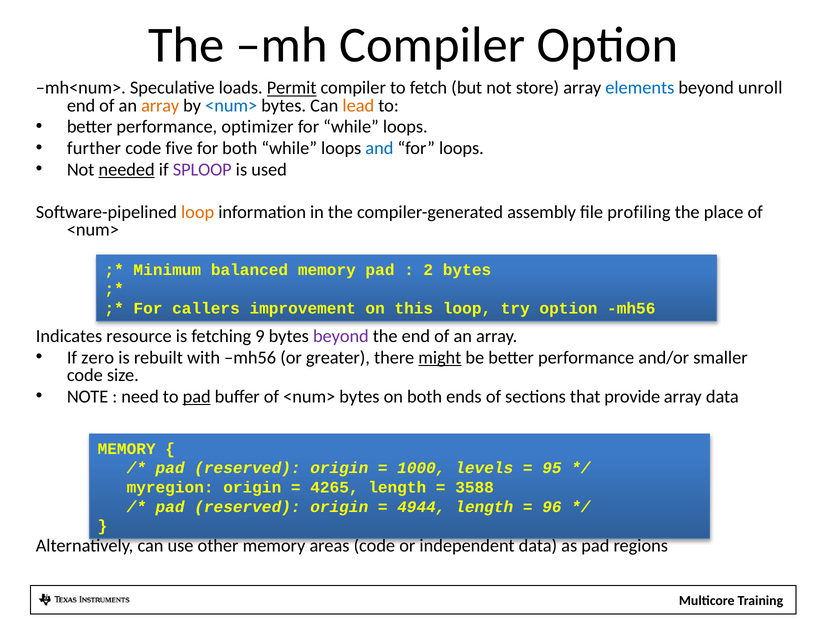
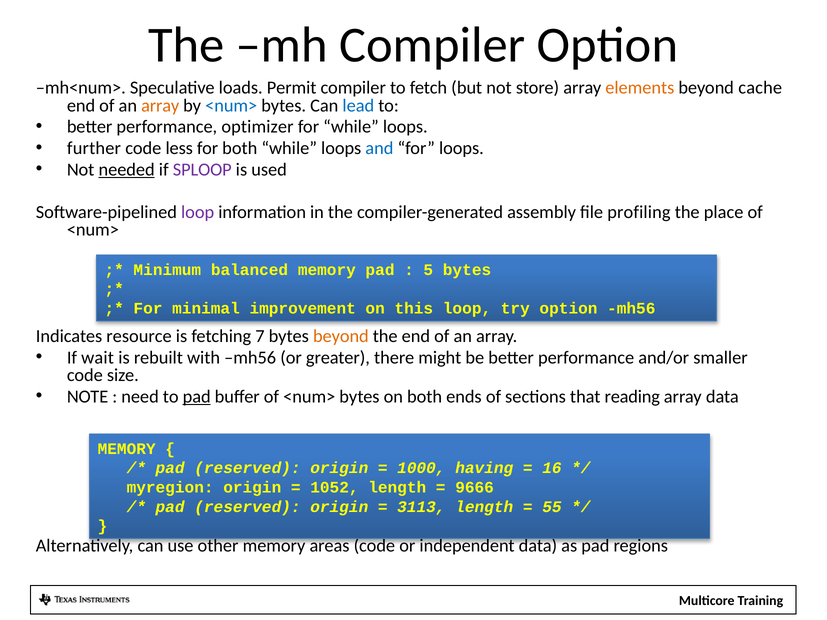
Permit underline: present -> none
elements colour: blue -> orange
unroll: unroll -> cache
lead colour: orange -> blue
five: five -> less
loop at (198, 212) colour: orange -> purple
2: 2 -> 5
callers: callers -> minimal
9: 9 -> 7
beyond at (341, 336) colour: purple -> orange
zero: zero -> wait
might underline: present -> none
provide: provide -> reading
levels: levels -> having
95: 95 -> 16
4265: 4265 -> 1052
3588: 3588 -> 9666
4944: 4944 -> 3113
96: 96 -> 55
